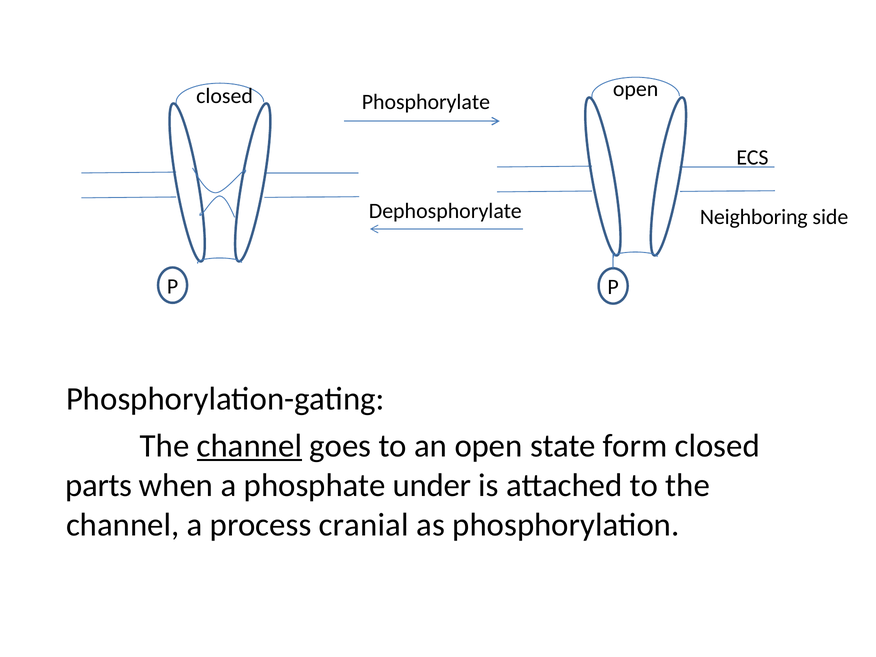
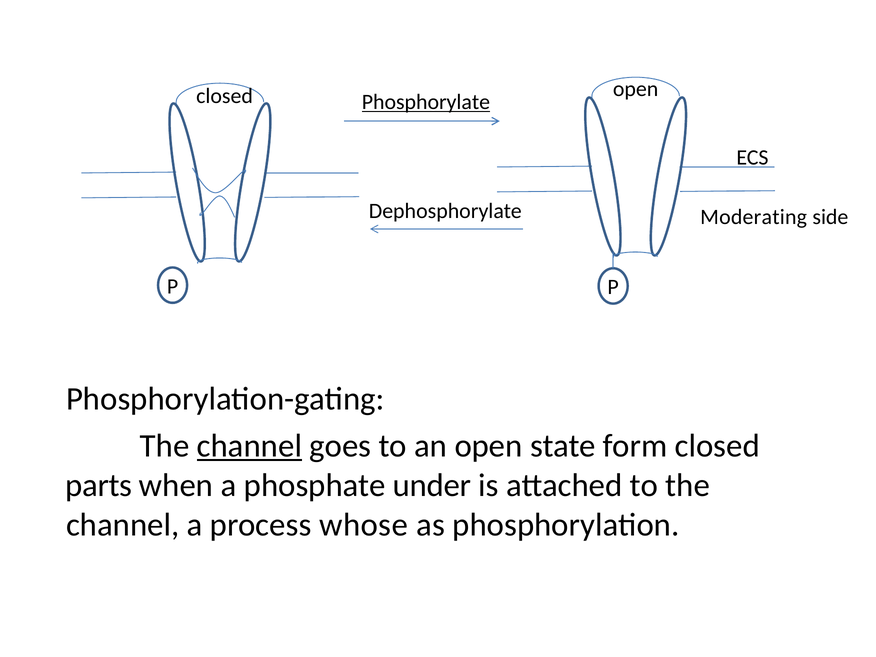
Phosphorylate underline: none -> present
Neighboring: Neighboring -> Moderating
cranial: cranial -> whose
